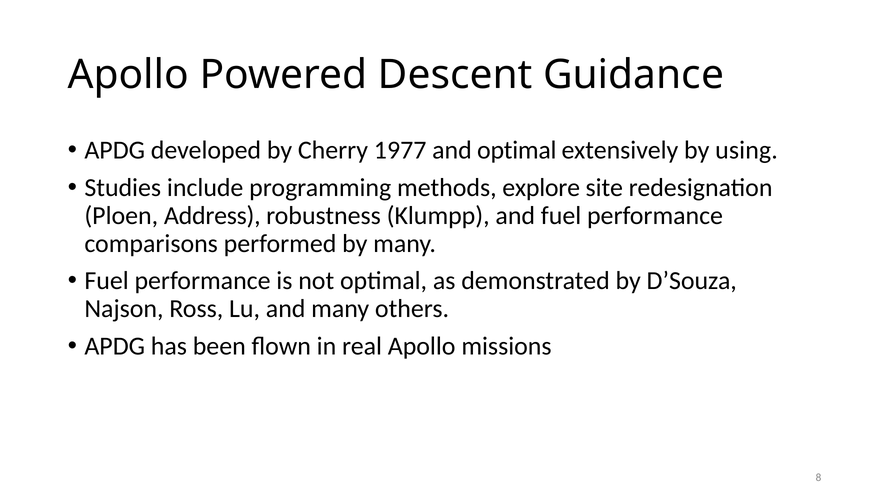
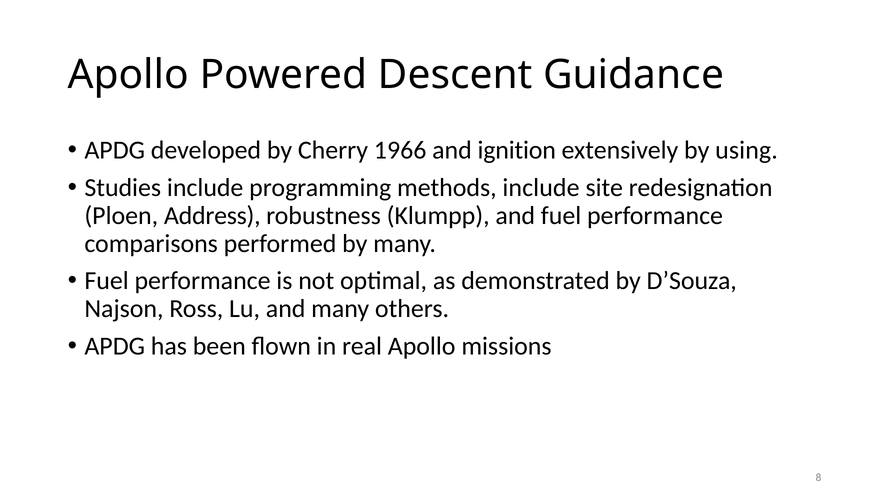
1977: 1977 -> 1966
and optimal: optimal -> ignition
methods explore: explore -> include
